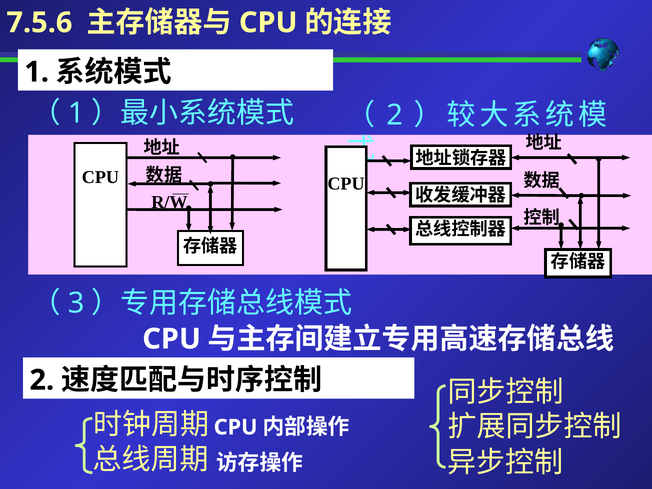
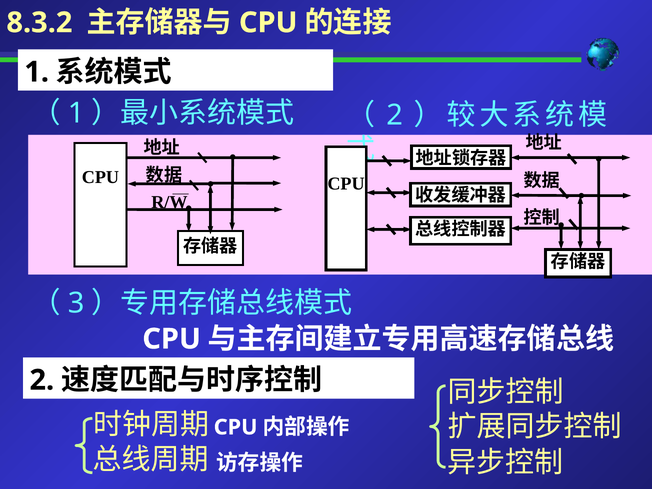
7.5.6: 7.5.6 -> 8.3.2
